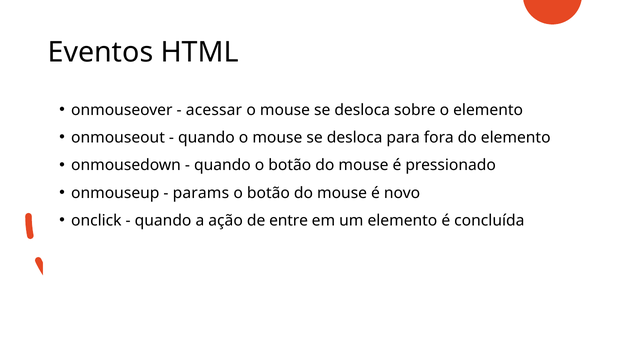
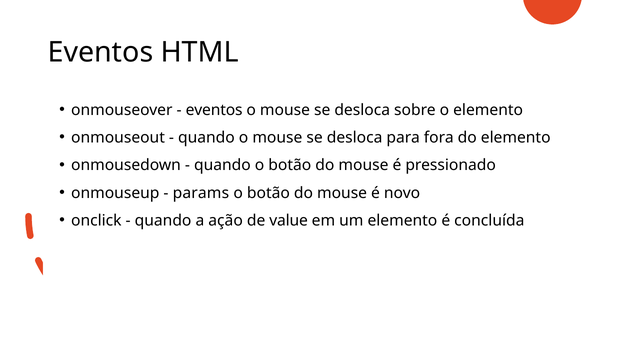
acessar at (214, 110): acessar -> eventos
entre: entre -> value
